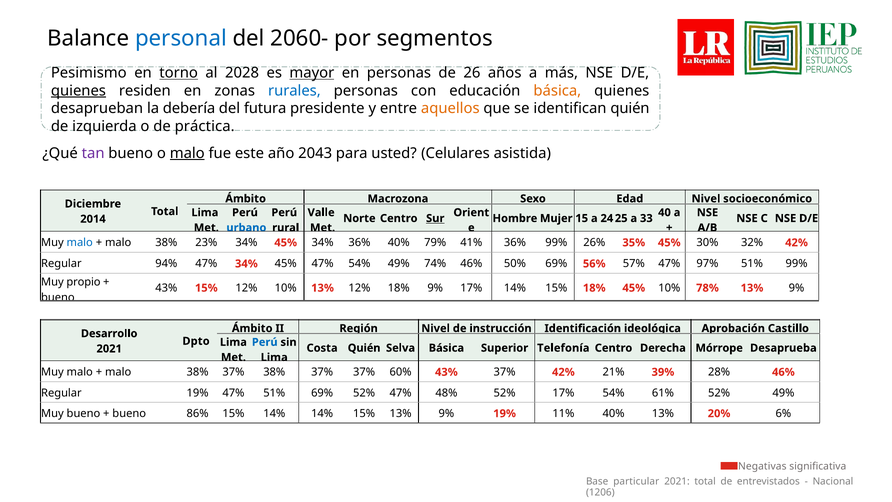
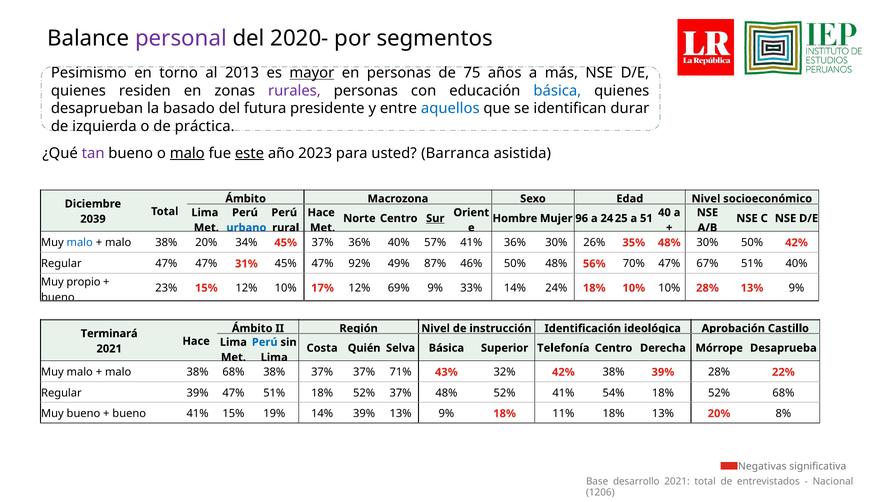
personal colour: blue -> purple
2060-: 2060- -> 2020-
torno underline: present -> none
2028: 2028 -> 2013
26: 26 -> 75
quienes at (78, 91) underline: present -> none
rurales colour: blue -> purple
básica at (557, 91) colour: orange -> blue
debería: debería -> basado
aquellos colour: orange -> blue
identifican quién: quién -> durar
este underline: none -> present
2043: 2043 -> 2023
Celulares: Celulares -> Barranca
Valle at (321, 212): Valle -> Hace
15: 15 -> 96
33: 33 -> 51
2014: 2014 -> 2039
38% 23%: 23% -> 20%
45% 34%: 34% -> 37%
79%: 79% -> 57%
36% 99%: 99% -> 30%
35% 45%: 45% -> 48%
30% 32%: 32% -> 50%
Regular 94%: 94% -> 47%
47% 34%: 34% -> 31%
47% 54%: 54% -> 92%
74%: 74% -> 87%
50% 69%: 69% -> 48%
57%: 57% -> 70%
97%: 97% -> 67%
51% 99%: 99% -> 40%
43% at (166, 288): 43% -> 23%
10% 13%: 13% -> 17%
12% 18%: 18% -> 69%
9% 17%: 17% -> 33%
15% at (556, 288): 15% -> 24%
18% 45%: 45% -> 10%
10% 78%: 78% -> 28%
Desarrollo: Desarrollo -> Terminará
Dpto at (196, 341): Dpto -> Hace
malo 38% 37%: 37% -> 68%
60%: 60% -> 71%
43% 37%: 37% -> 32%
42% 21%: 21% -> 38%
28% 46%: 46% -> 22%
Regular 19%: 19% -> 39%
51% 69%: 69% -> 18%
52% 47%: 47% -> 37%
52% 17%: 17% -> 41%
54% 61%: 61% -> 18%
52% 49%: 49% -> 68%
bueno 86%: 86% -> 41%
15% 14%: 14% -> 19%
15% at (364, 413): 15% -> 39%
9% 19%: 19% -> 18%
11% 40%: 40% -> 18%
6%: 6% -> 8%
particular: particular -> desarrollo
